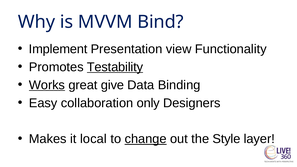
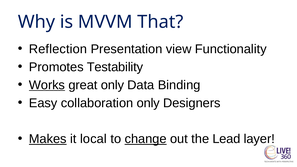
Bind: Bind -> That
Implement: Implement -> Reflection
Testability underline: present -> none
great give: give -> only
Makes underline: none -> present
Style: Style -> Lead
